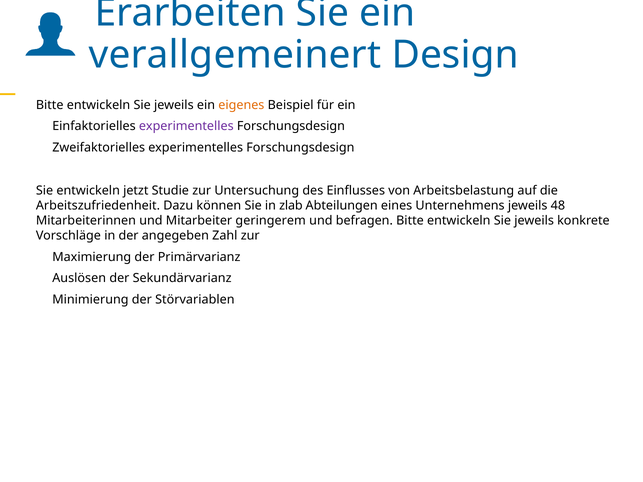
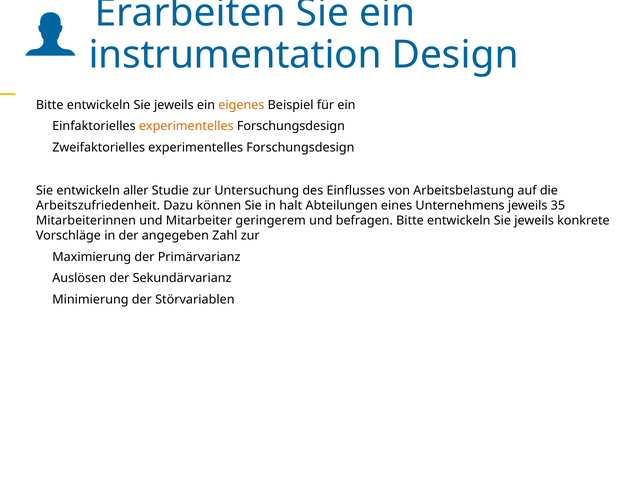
verallgemeinert: verallgemeinert -> instrumentation
experimentelles at (186, 126) colour: purple -> orange
jetzt: jetzt -> aller
zlab: zlab -> halt
48: 48 -> 35
